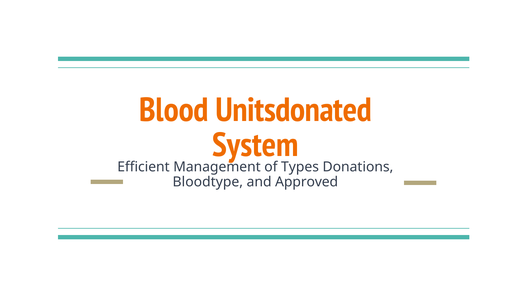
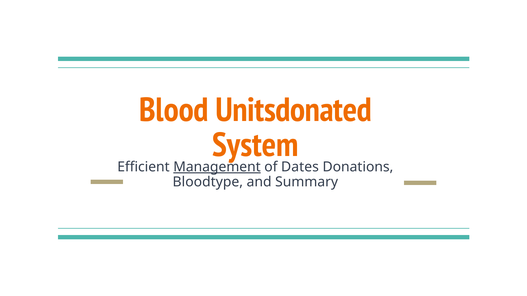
Management underline: none -> present
Types: Types -> Dates
Approved: Approved -> Summary
